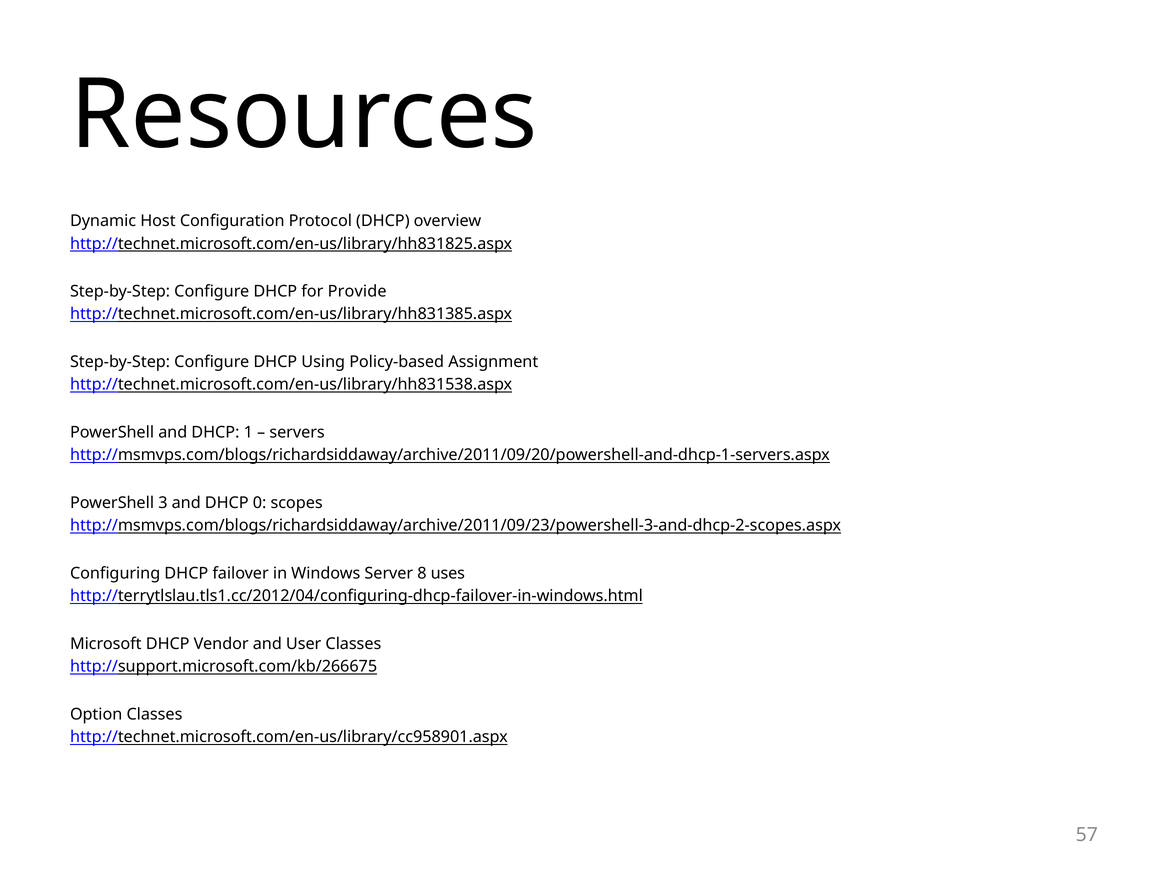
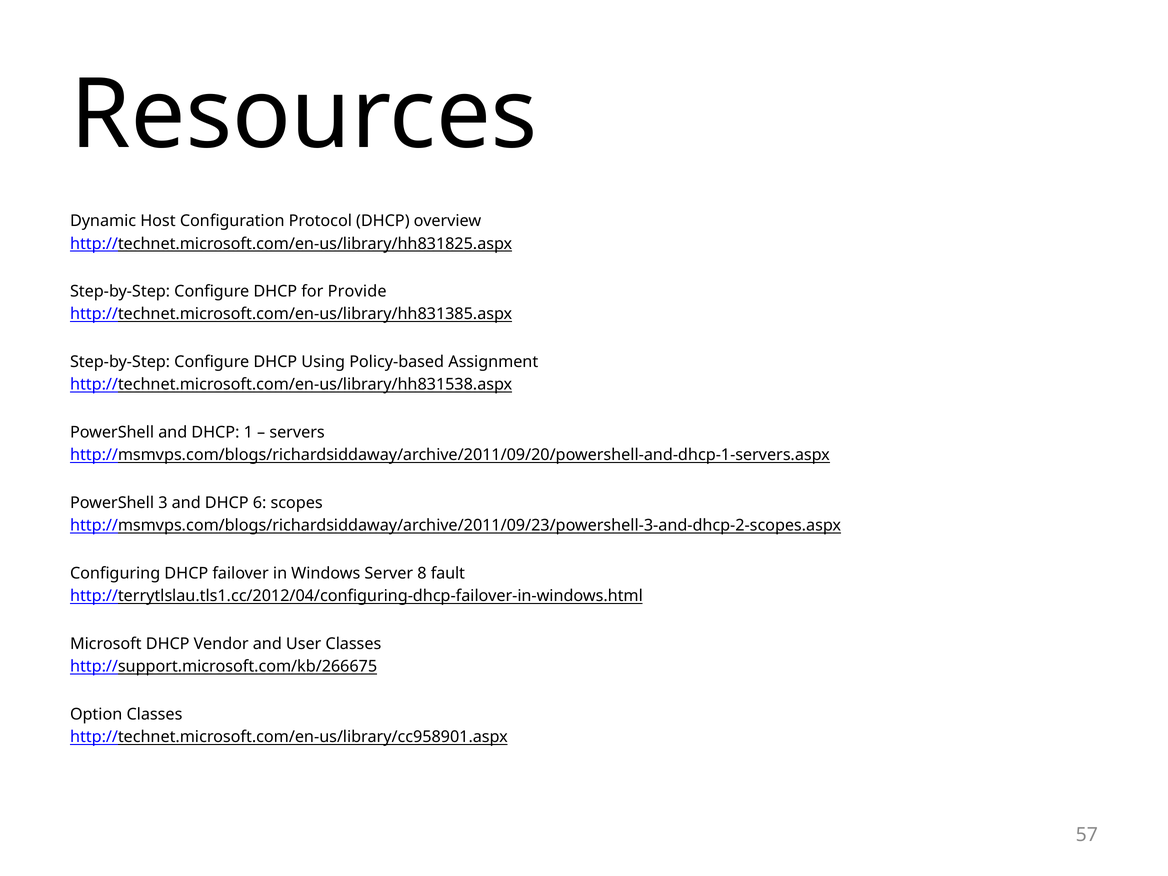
0: 0 -> 6
uses: uses -> fault
